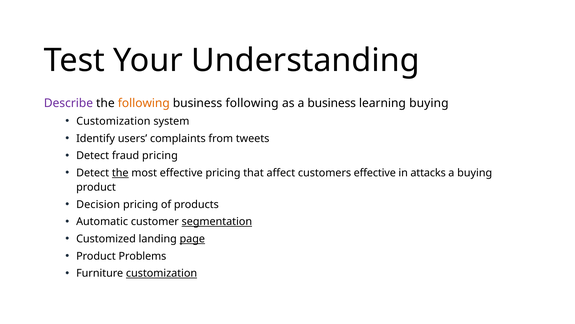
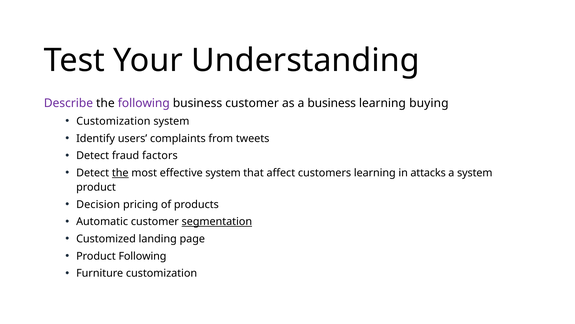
following at (144, 103) colour: orange -> purple
business following: following -> customer
fraud pricing: pricing -> factors
effective pricing: pricing -> system
customers effective: effective -> learning
a buying: buying -> system
page underline: present -> none
Product Problems: Problems -> Following
customization at (162, 273) underline: present -> none
